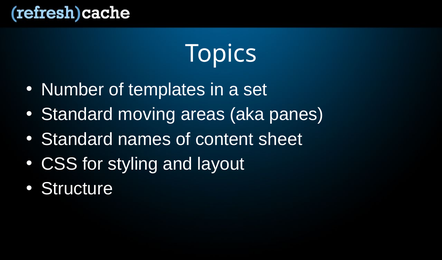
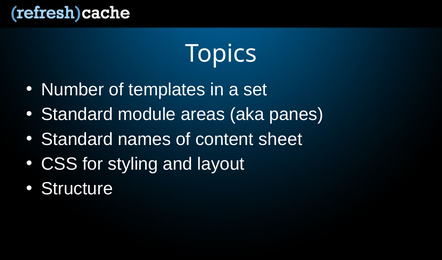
moving: moving -> module
